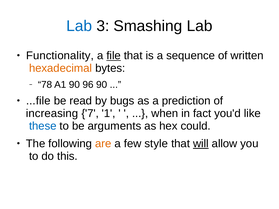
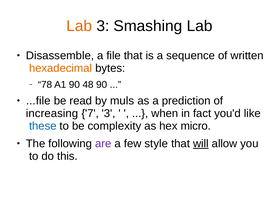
Lab at (79, 26) colour: blue -> orange
Functionality: Functionality -> Disassemble
file underline: present -> none
96: 96 -> 48
bugs: bugs -> muls
7 1: 1 -> 3
arguments: arguments -> complexity
could: could -> micro
are colour: orange -> purple
